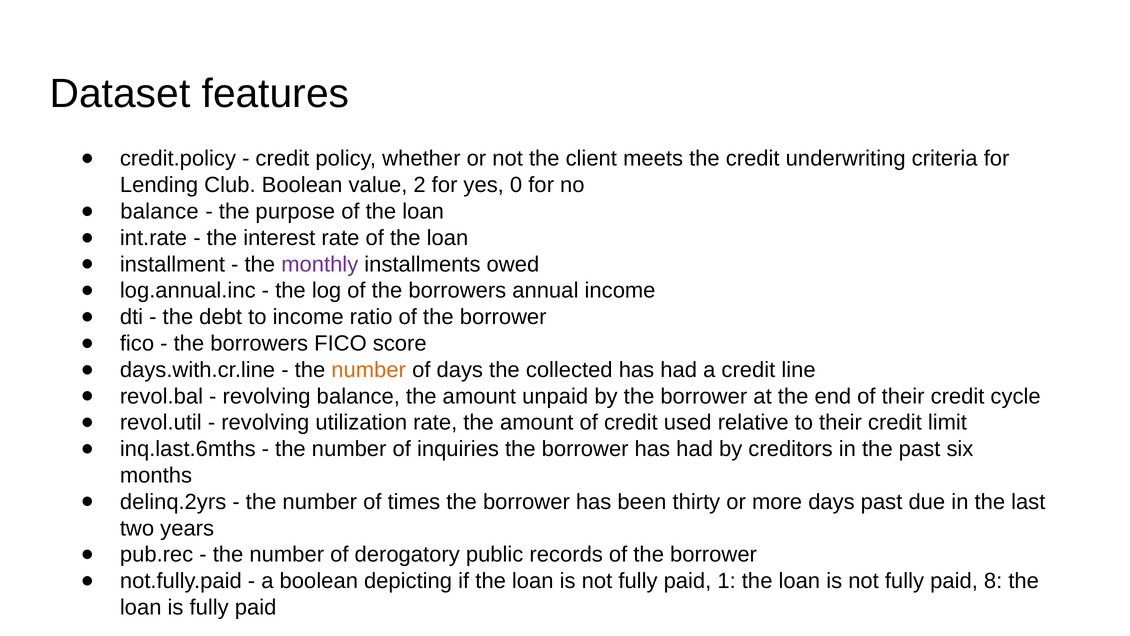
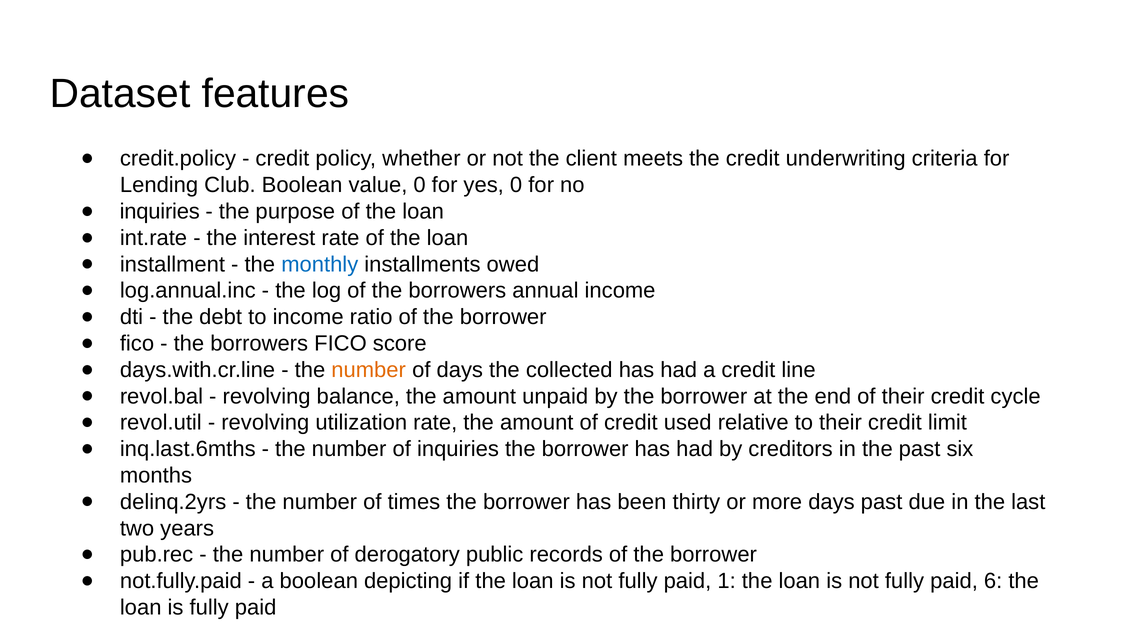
value 2: 2 -> 0
balance at (160, 211): balance -> inquiries
monthly colour: purple -> blue
8: 8 -> 6
